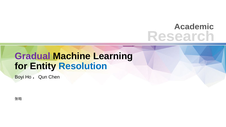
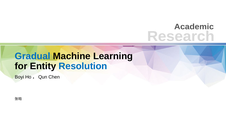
Gradual colour: purple -> blue
